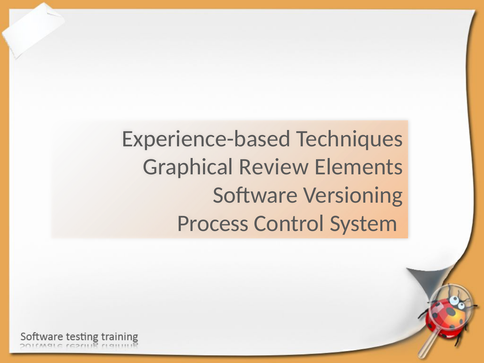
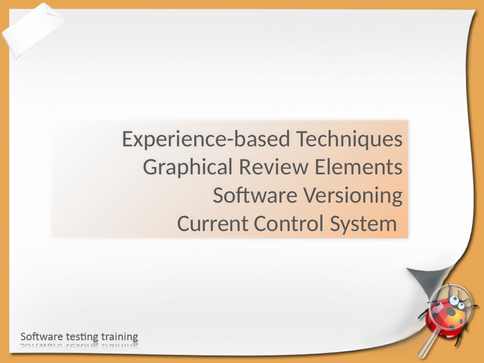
Process: Process -> Current
